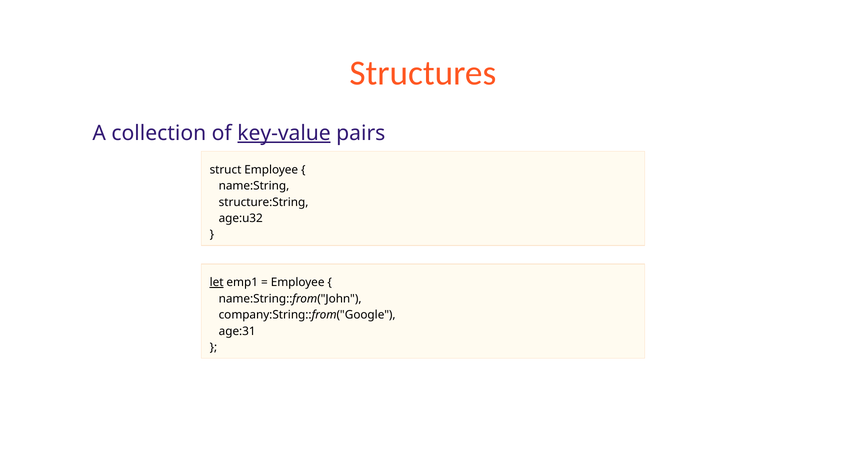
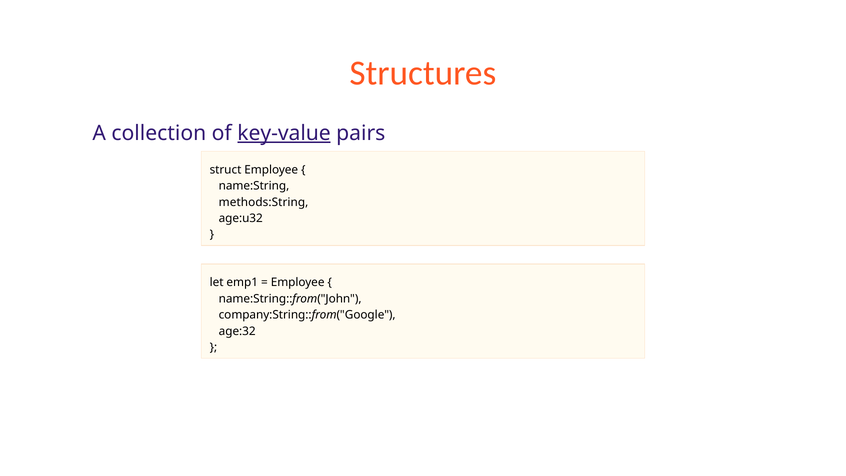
structure:String: structure:String -> methods:String
let underline: present -> none
age:31: age:31 -> age:32
